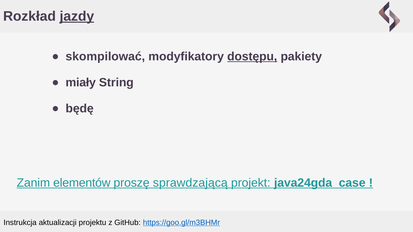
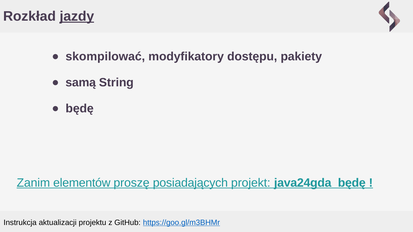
dostępu underline: present -> none
miały: miały -> samą
sprawdzającą: sprawdzającą -> posiadających
java24gda_case: java24gda_case -> java24gda_będę
